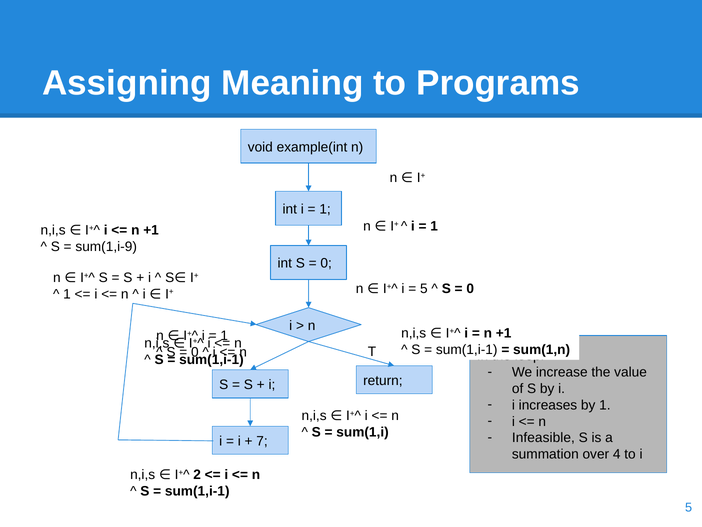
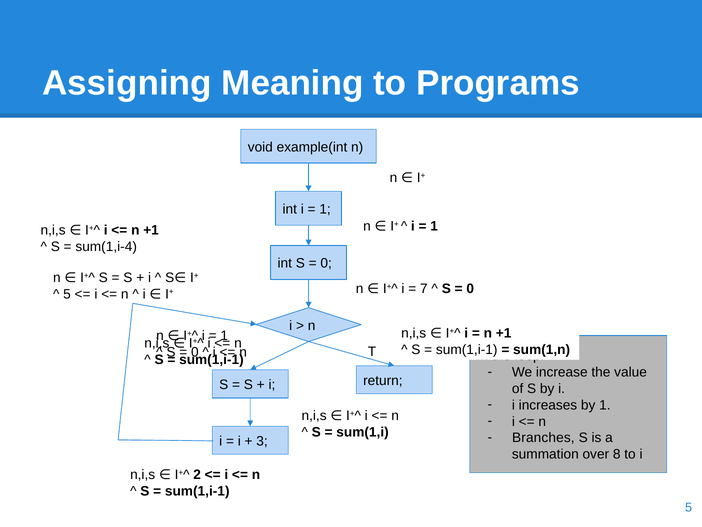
sum(1,i-9: sum(1,i-9 -> sum(1,i-4
5 at (424, 289): 5 -> 7
1 at (67, 294): 1 -> 5
Infeasible: Infeasible -> Branches
7: 7 -> 3
4: 4 -> 8
